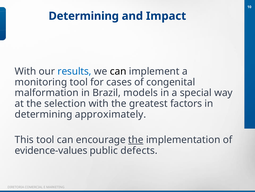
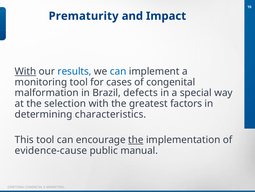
Determining at (84, 16): Determining -> Prematurity
With at (26, 71) underline: none -> present
can at (118, 71) colour: black -> blue
models: models -> defects
approximately: approximately -> characteristics
evidence-values: evidence-values -> evidence-cause
defects: defects -> manual
